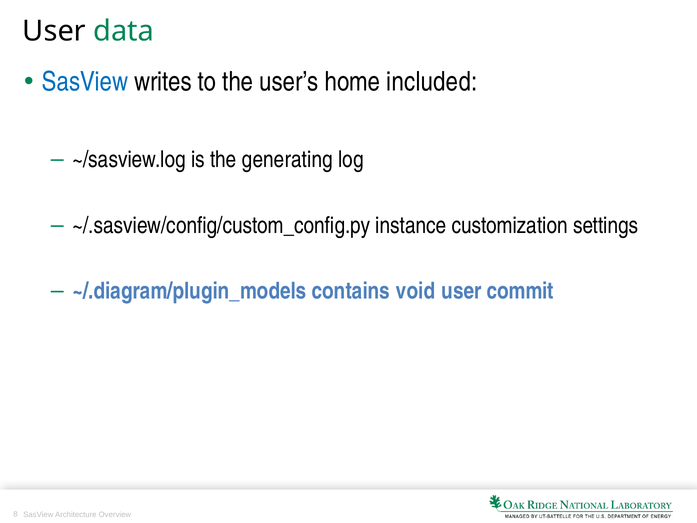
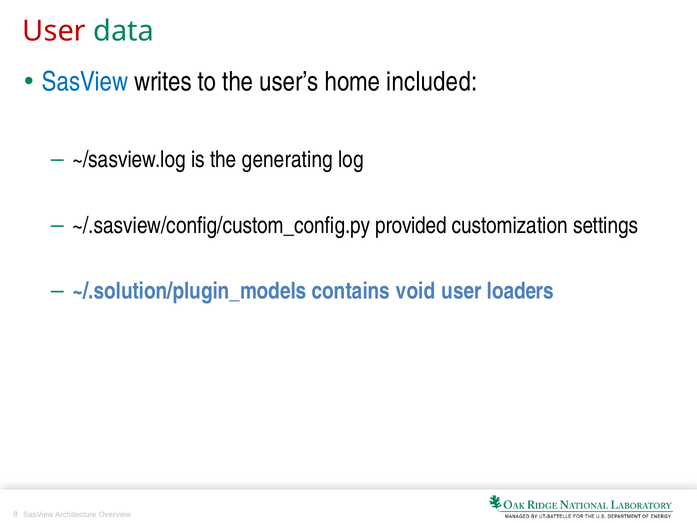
User at (54, 31) colour: black -> red
instance: instance -> provided
~/.diagram/plugin_models: ~/.diagram/plugin_models -> ~/.solution/plugin_models
commit: commit -> loaders
